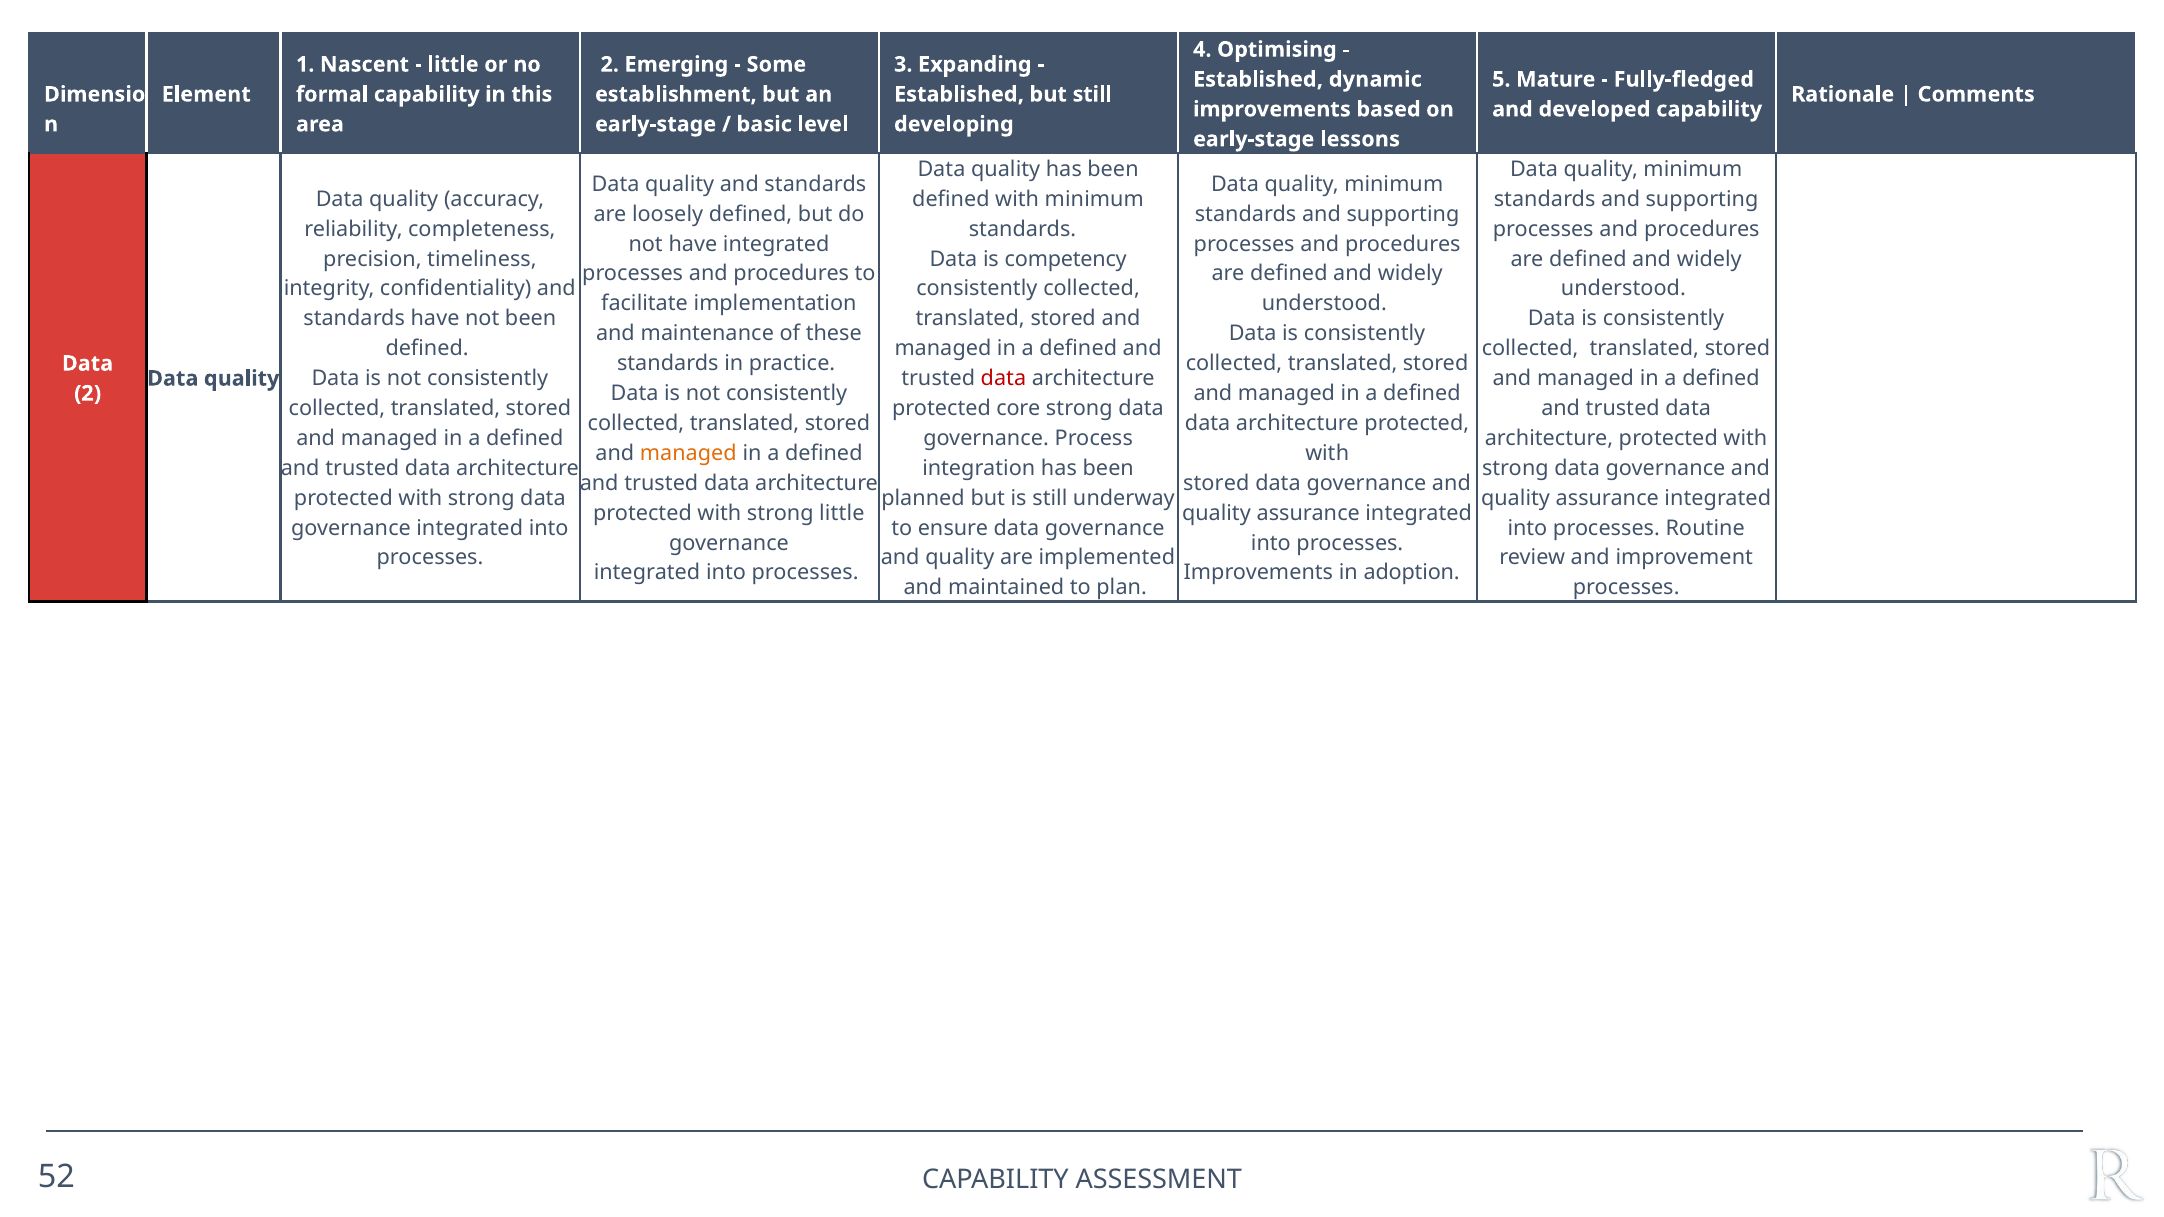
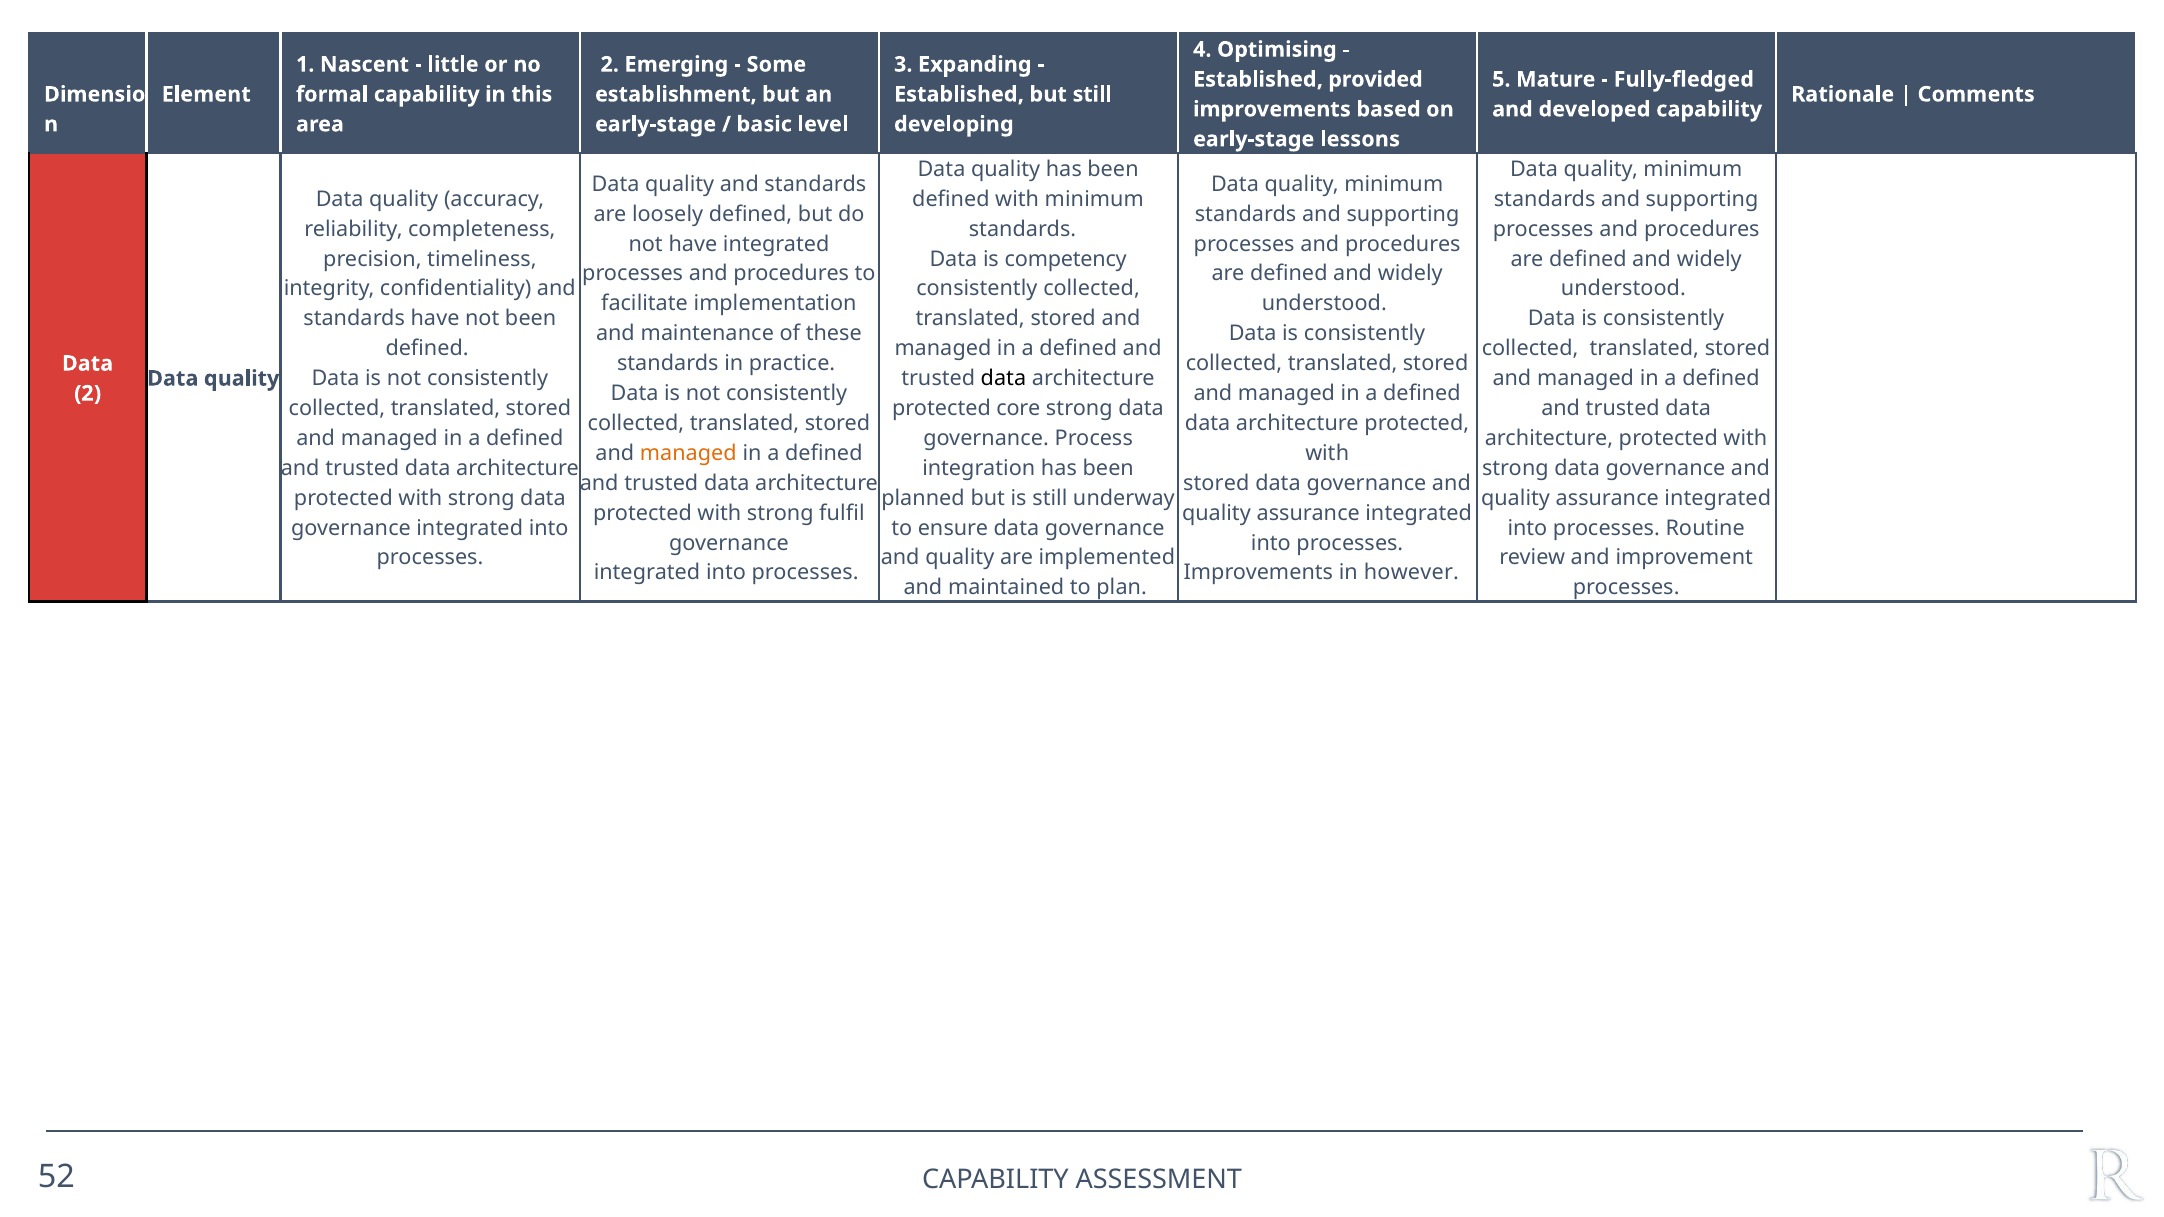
dynamic: dynamic -> provided
data at (1003, 379) colour: red -> black
strong little: little -> fulfil
adoption: adoption -> however
